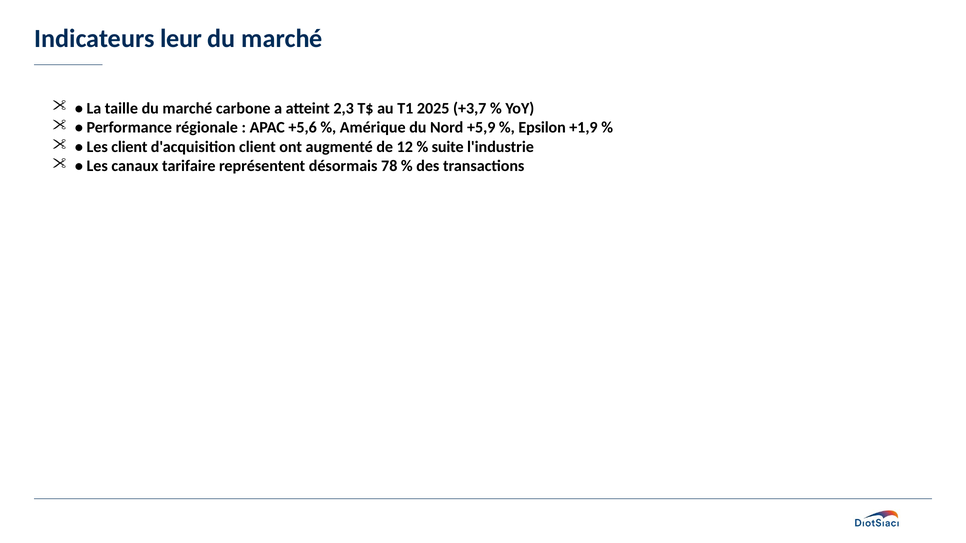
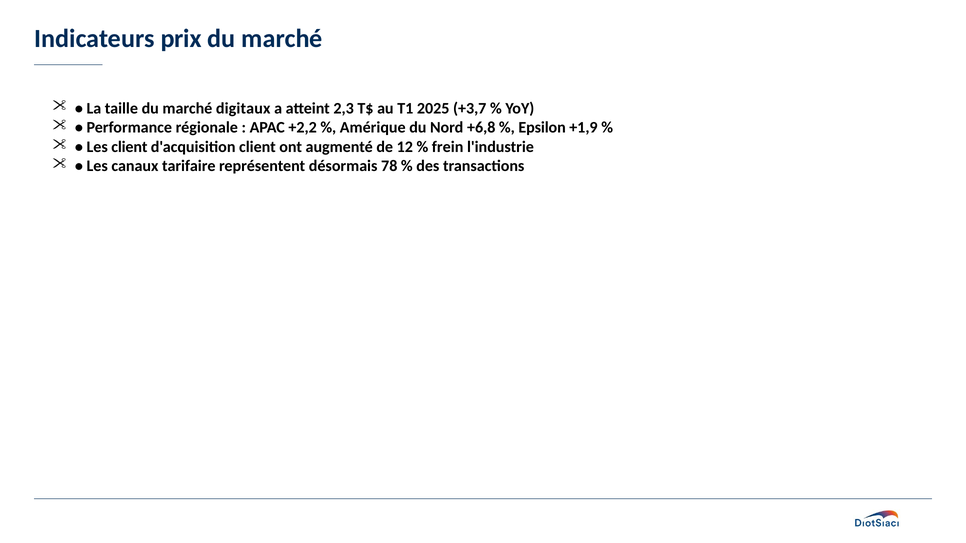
leur: leur -> prix
carbone: carbone -> digitaux
+5,6: +5,6 -> +2,2
+5,9: +5,9 -> +6,8
suite: suite -> frein
